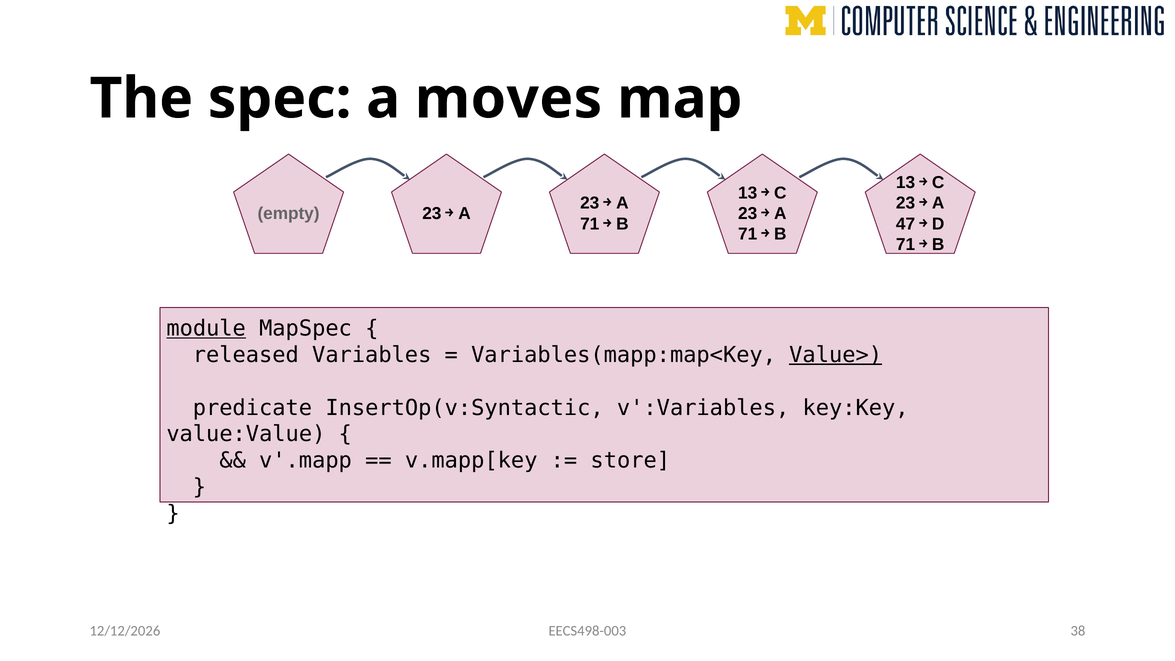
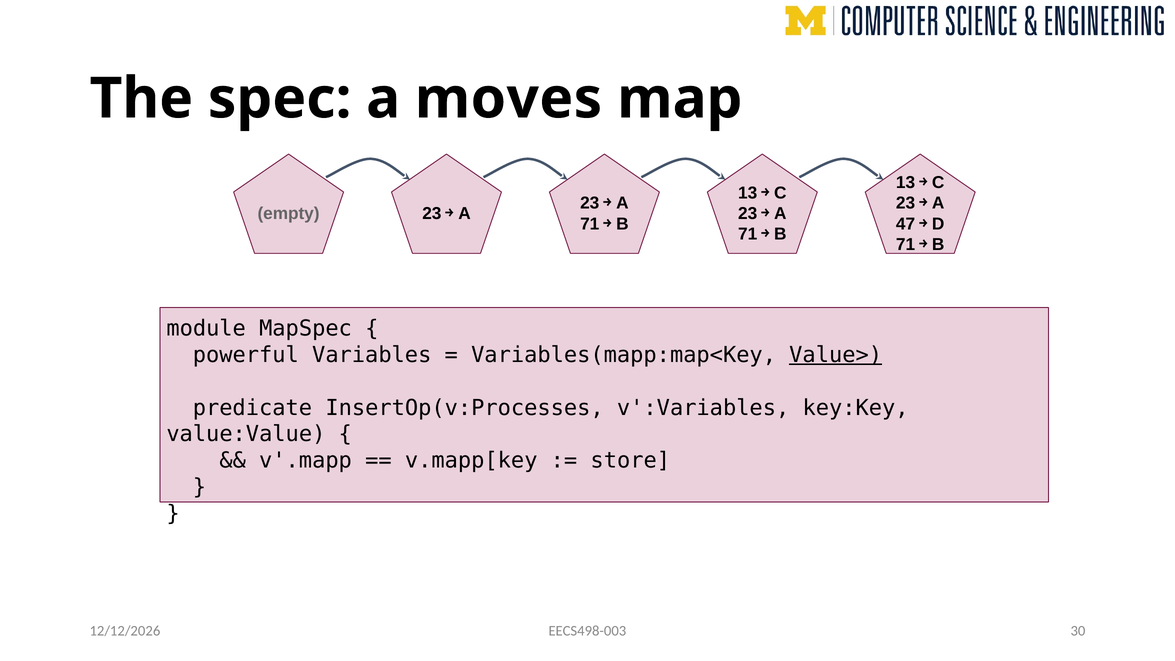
module underline: present -> none
released: released -> powerful
InsertOp(v:Syntactic: InsertOp(v:Syntactic -> InsertOp(v:Processes
38: 38 -> 30
